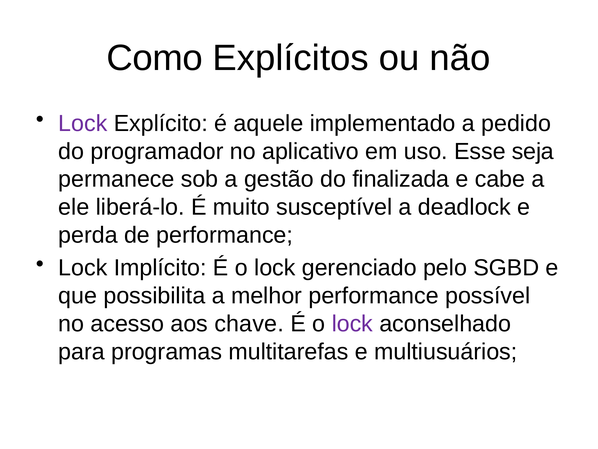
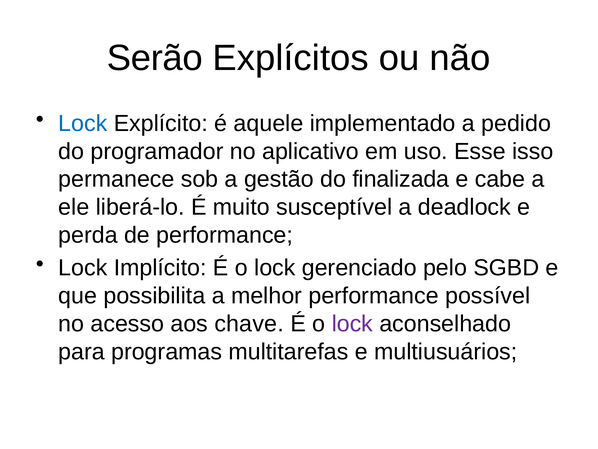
Como: Como -> Serão
Lock at (83, 123) colour: purple -> blue
seja: seja -> isso
